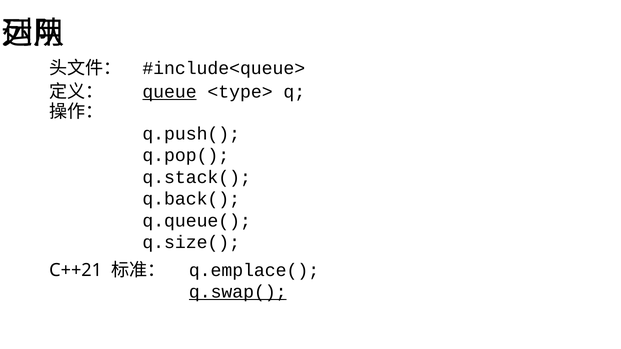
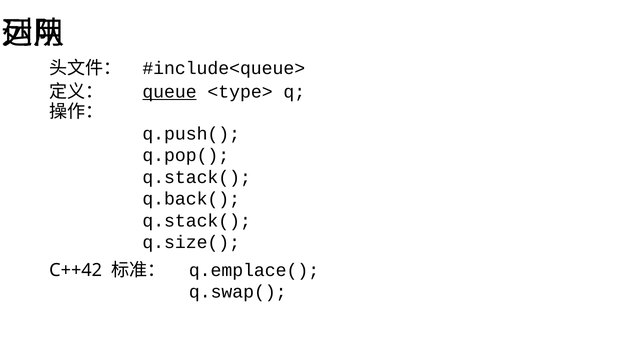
q.queue( at (197, 221): q.queue( -> q.stack(
C++21: C++21 -> C++42
q.swap( underline: present -> none
